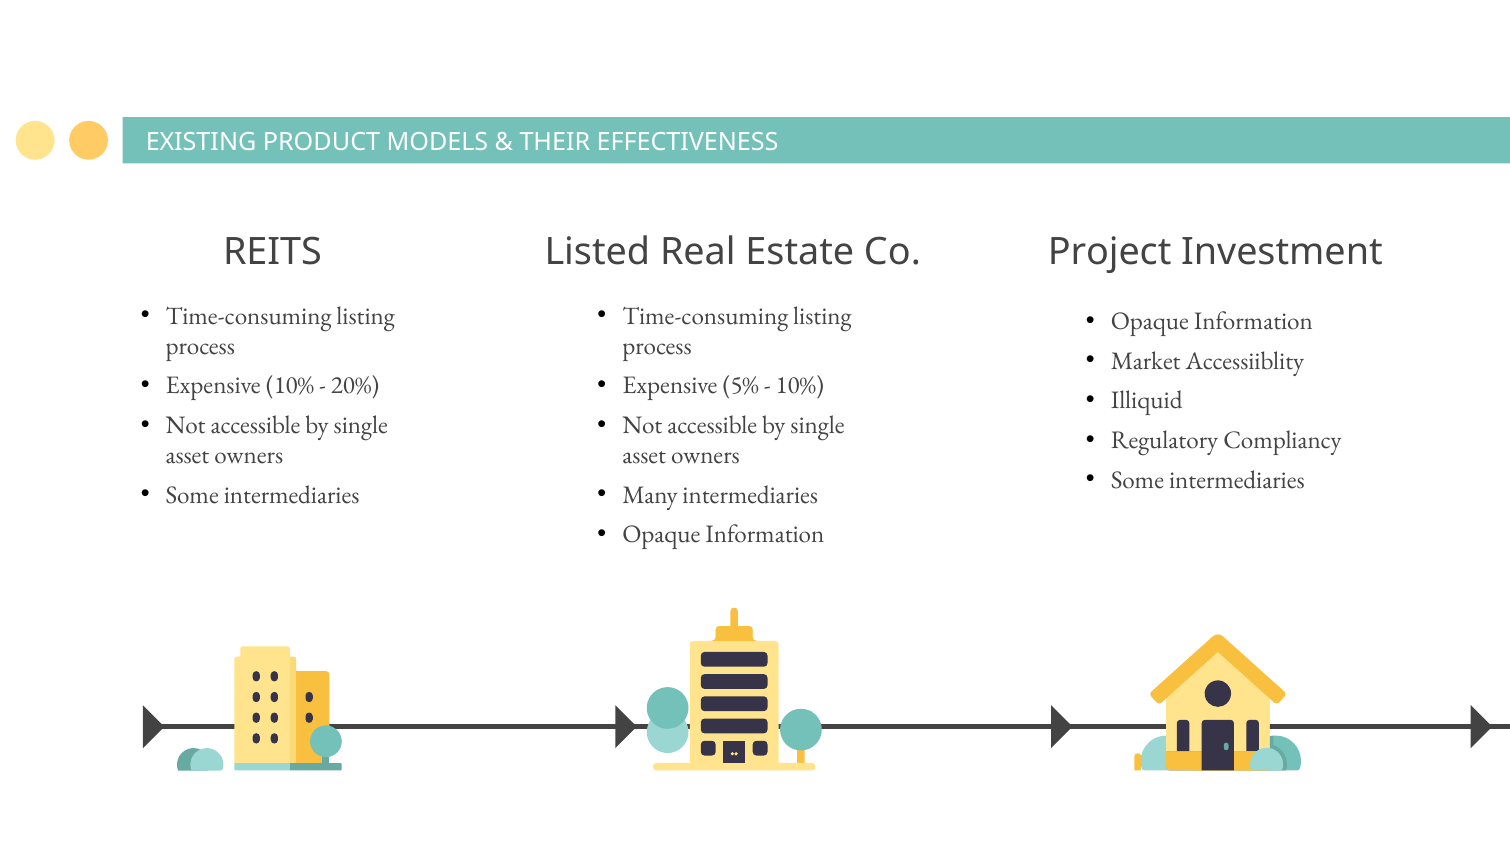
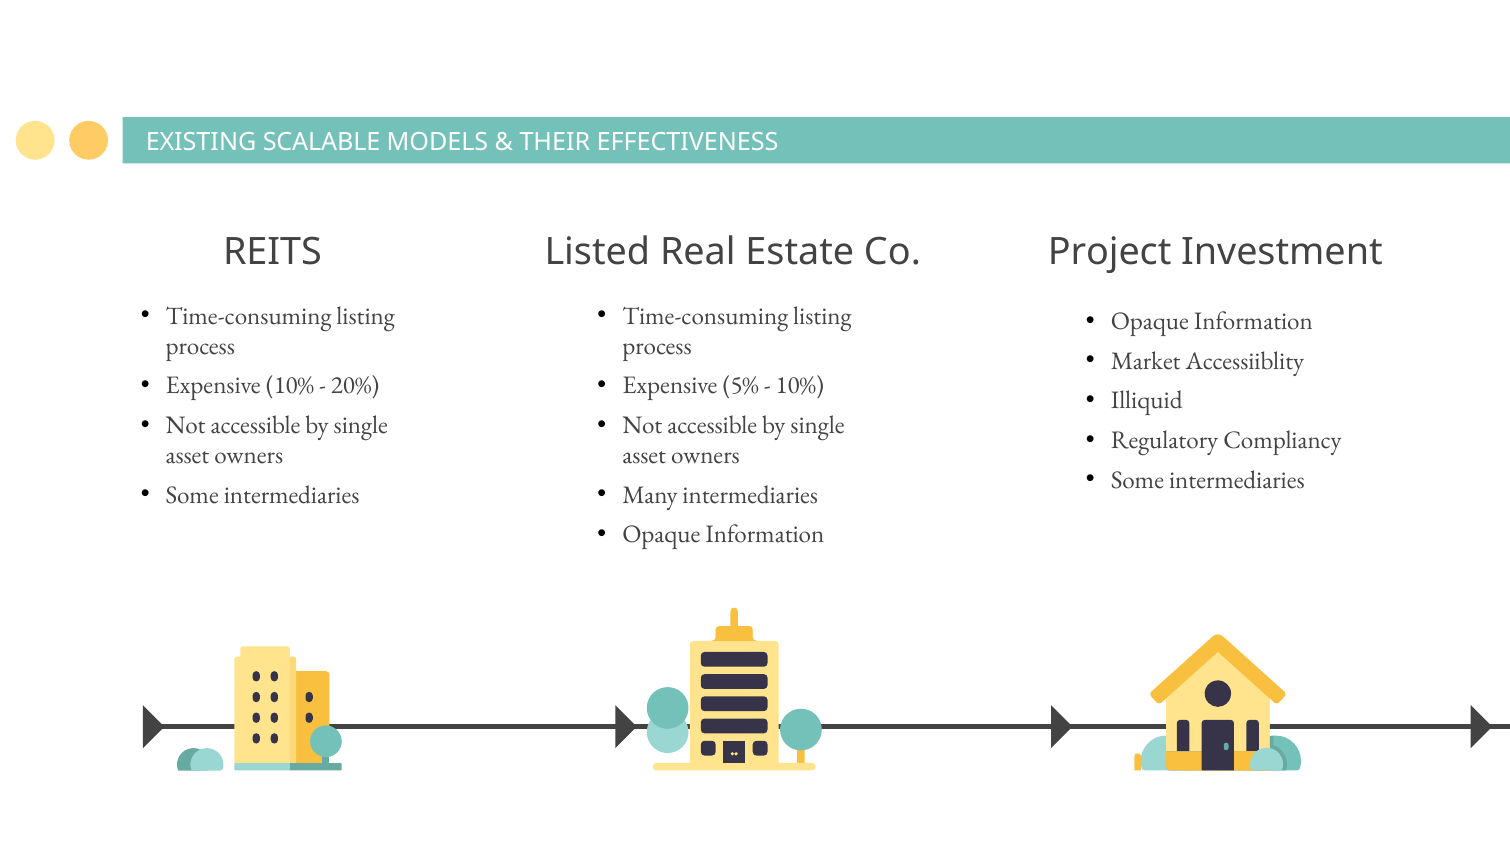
PRODUCT: PRODUCT -> SCALABLE
